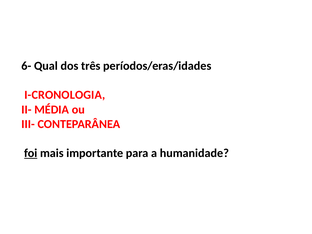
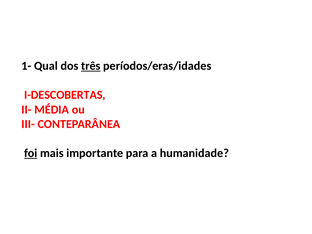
6-: 6- -> 1-
três underline: none -> present
I-CRONOLOGIA: I-CRONOLOGIA -> I-DESCOBERTAS
